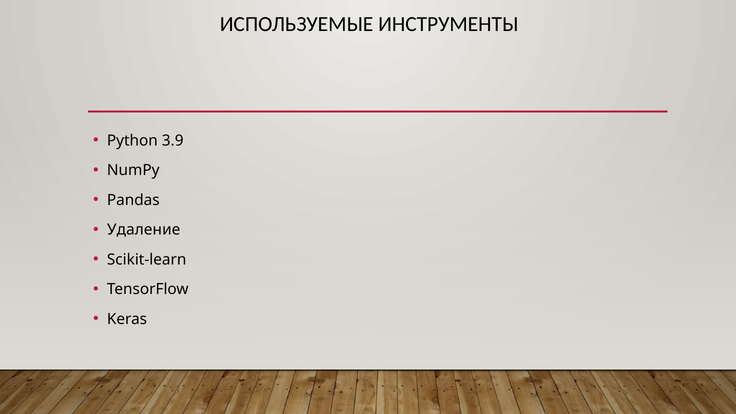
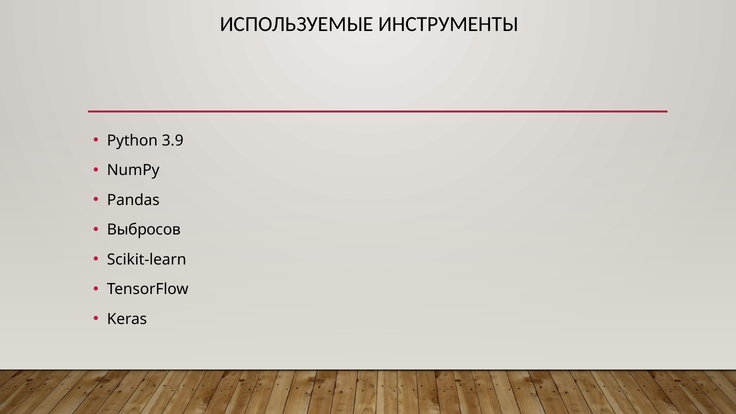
Удаление: Удаление -> Выбросов
